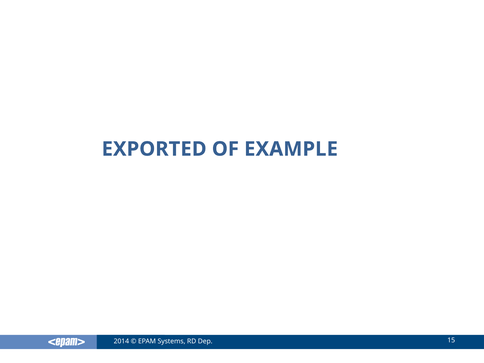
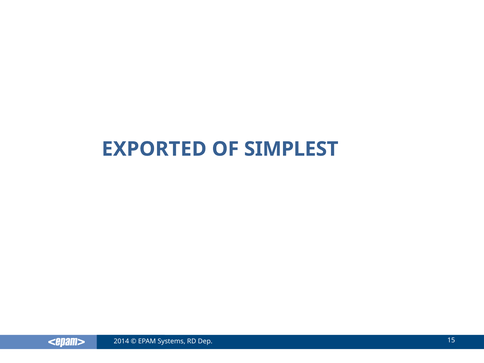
EXAMPLE: EXAMPLE -> SIMPLEST
